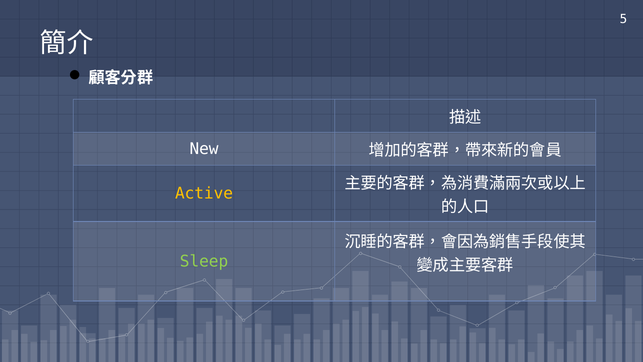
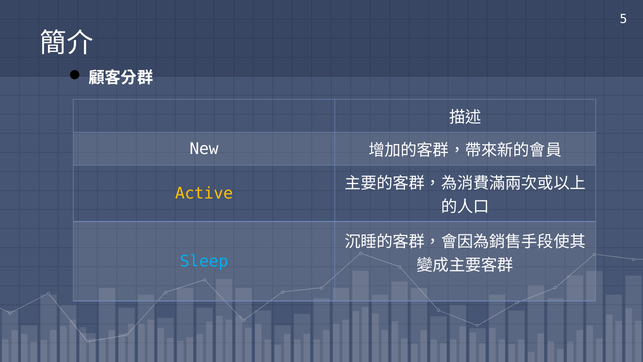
Sleep colour: light green -> light blue
